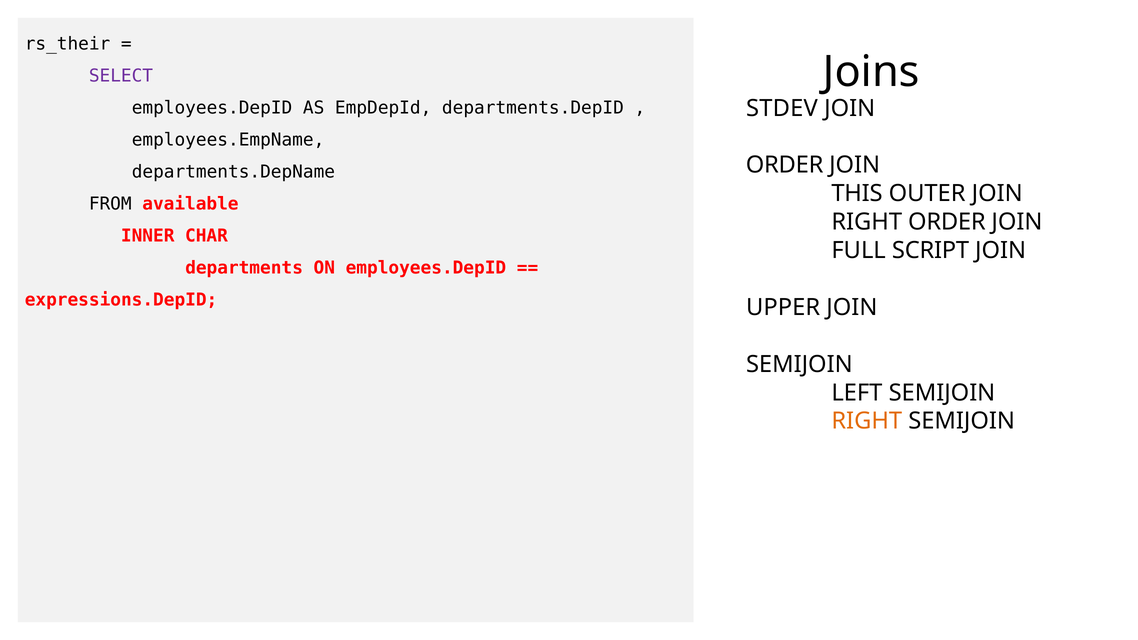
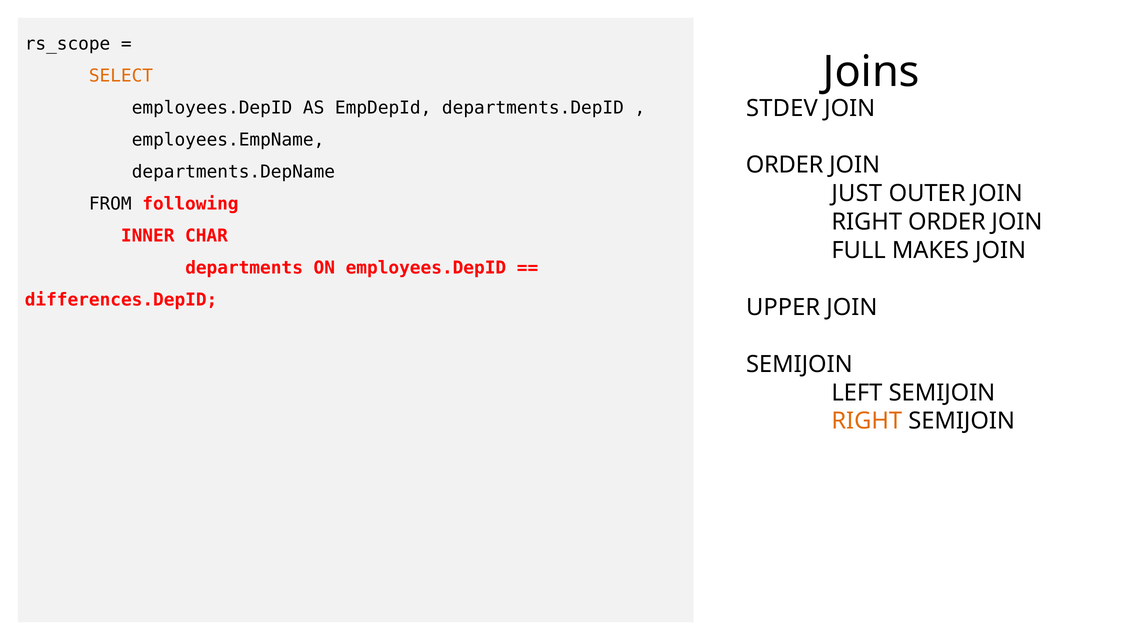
rs_their: rs_their -> rs_scope
SELECT colour: purple -> orange
THIS: THIS -> JUST
available: available -> following
SCRIPT: SCRIPT -> MAKES
expressions.DepID: expressions.DepID -> differences.DepID
